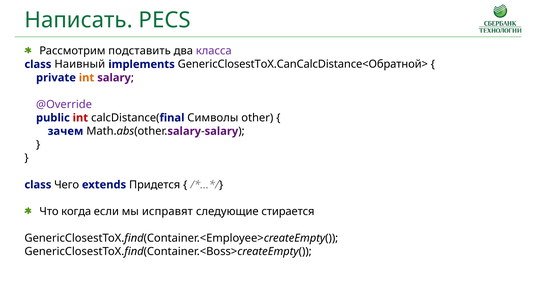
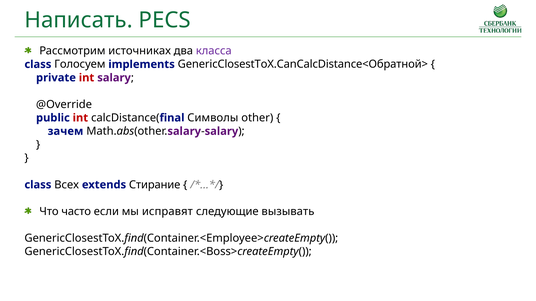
подставить: подставить -> источниках
Наивный: Наивный -> Голосуем
int at (87, 78) colour: orange -> red
@Override colour: purple -> black
Чего: Чего -> Всех
Придется: Придется -> Стирание
когда: когда -> часто
стирается: стирается -> вызывать
